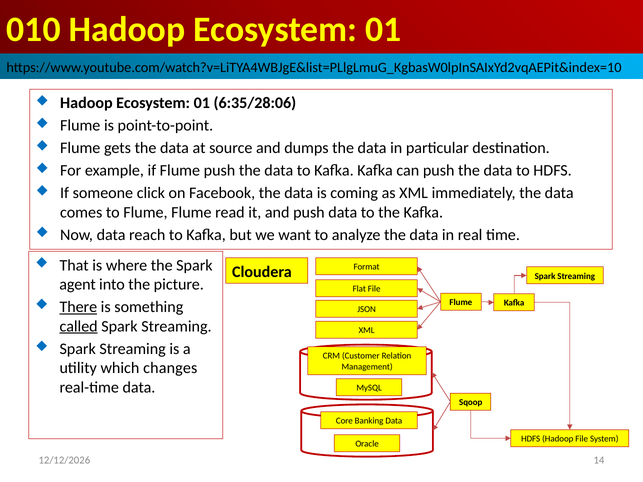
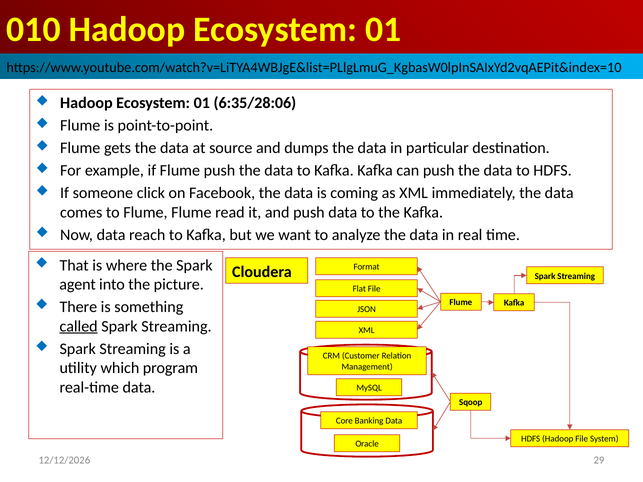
There underline: present -> none
changes: changes -> program
14: 14 -> 29
